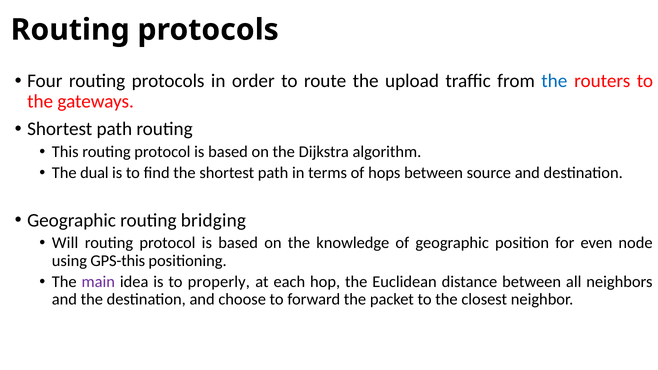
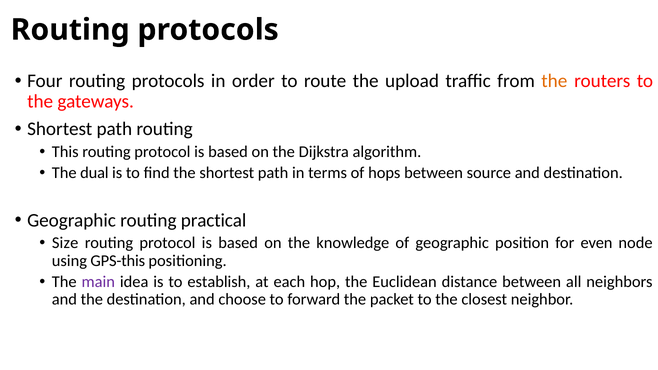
the at (554, 81) colour: blue -> orange
bridging: bridging -> practical
Will: Will -> Size
properly: properly -> establish
